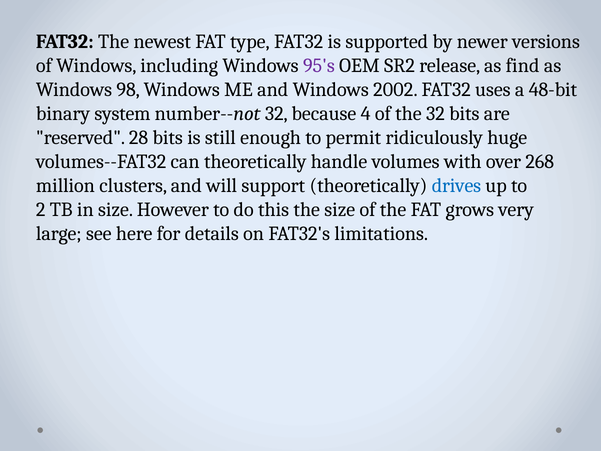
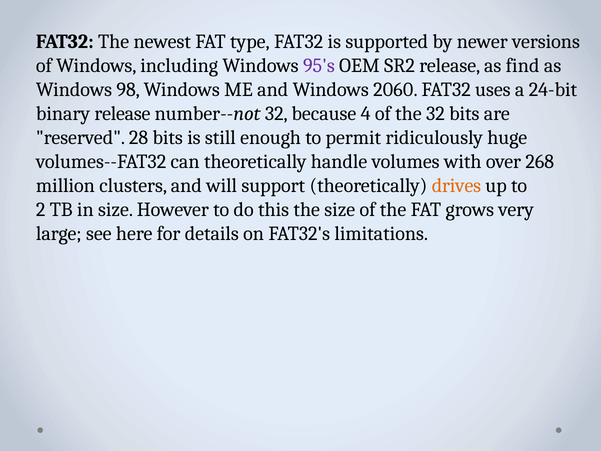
2002: 2002 -> 2060
48-bit: 48-bit -> 24-bit
binary system: system -> release
drives colour: blue -> orange
